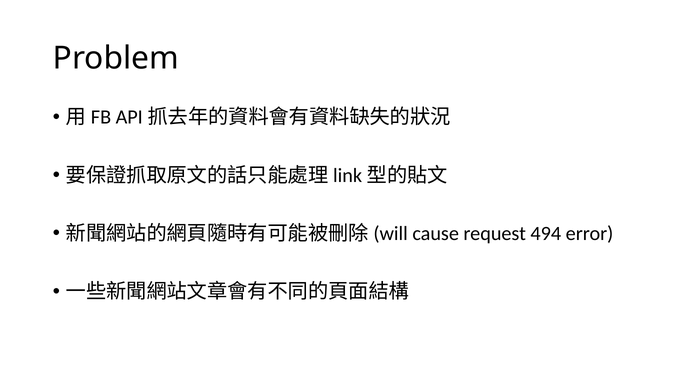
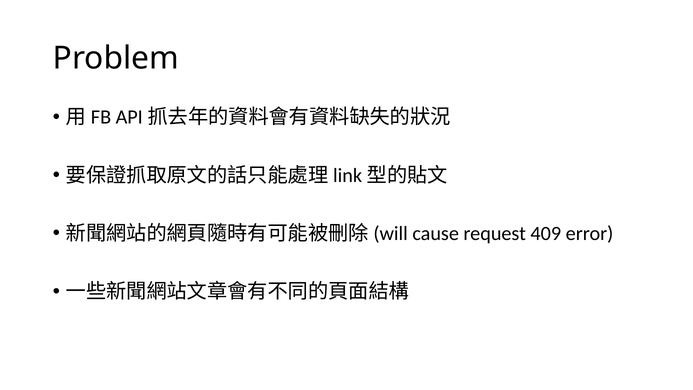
494: 494 -> 409
